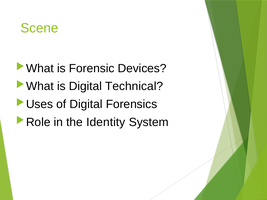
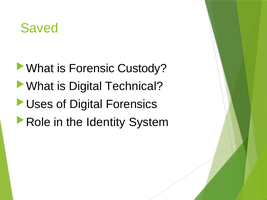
Scene: Scene -> Saved
Devices: Devices -> Custody
